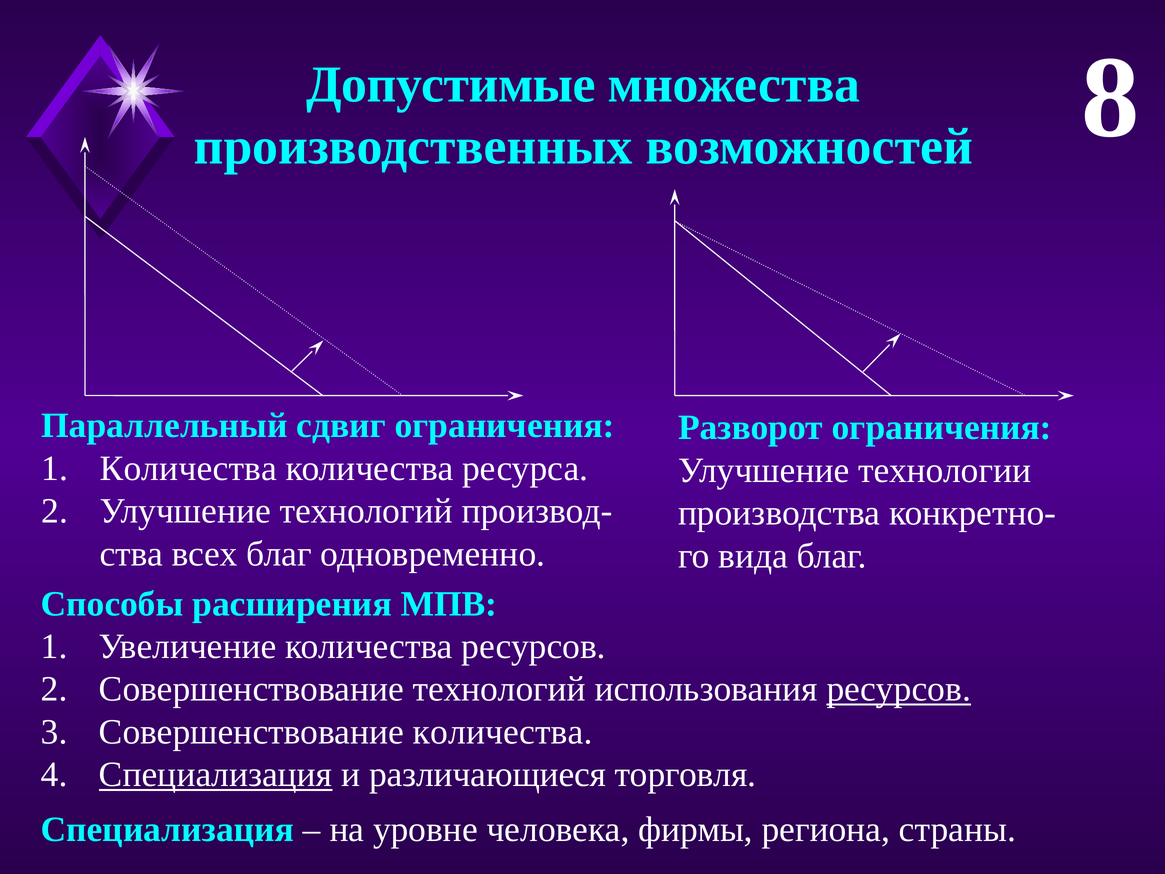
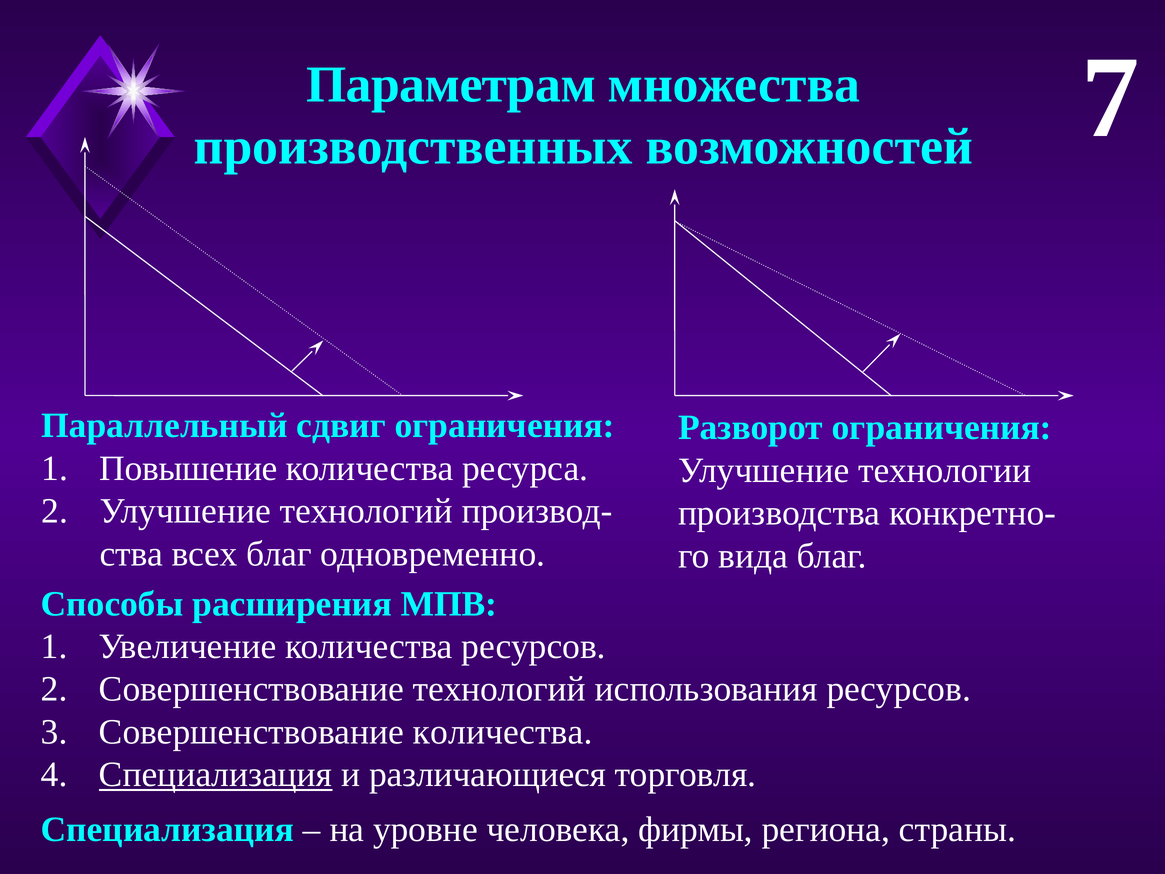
Допустимые: Допустимые -> Параметрам
8: 8 -> 7
Количества at (188, 468): Количества -> Повышение
ресурсов at (899, 689) underline: present -> none
